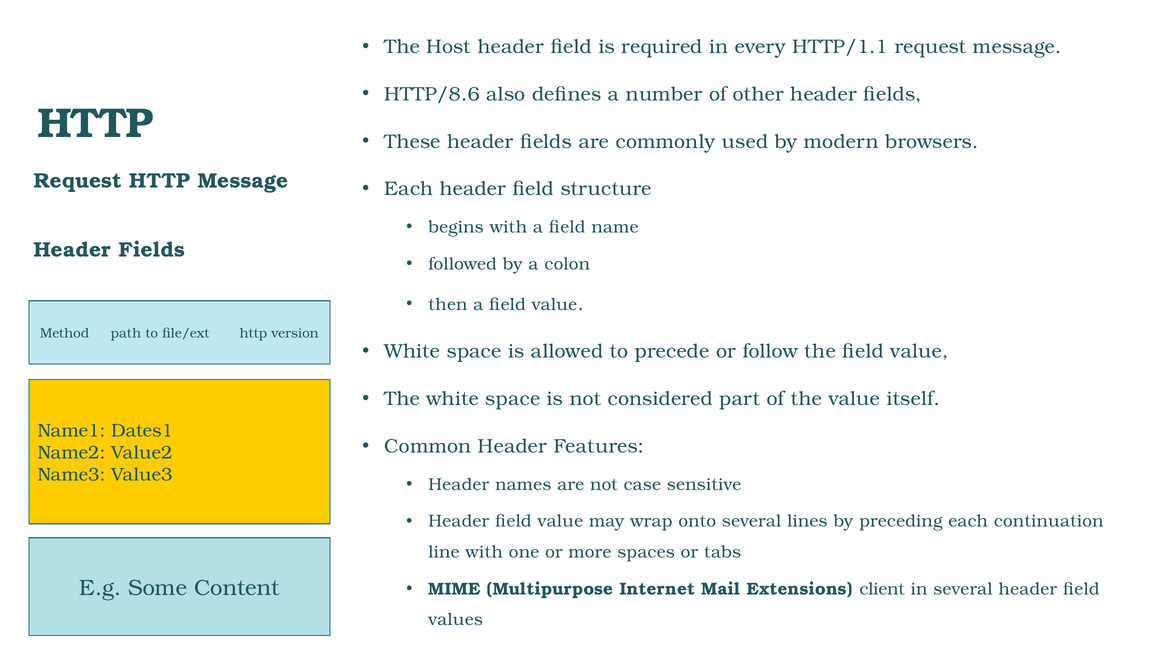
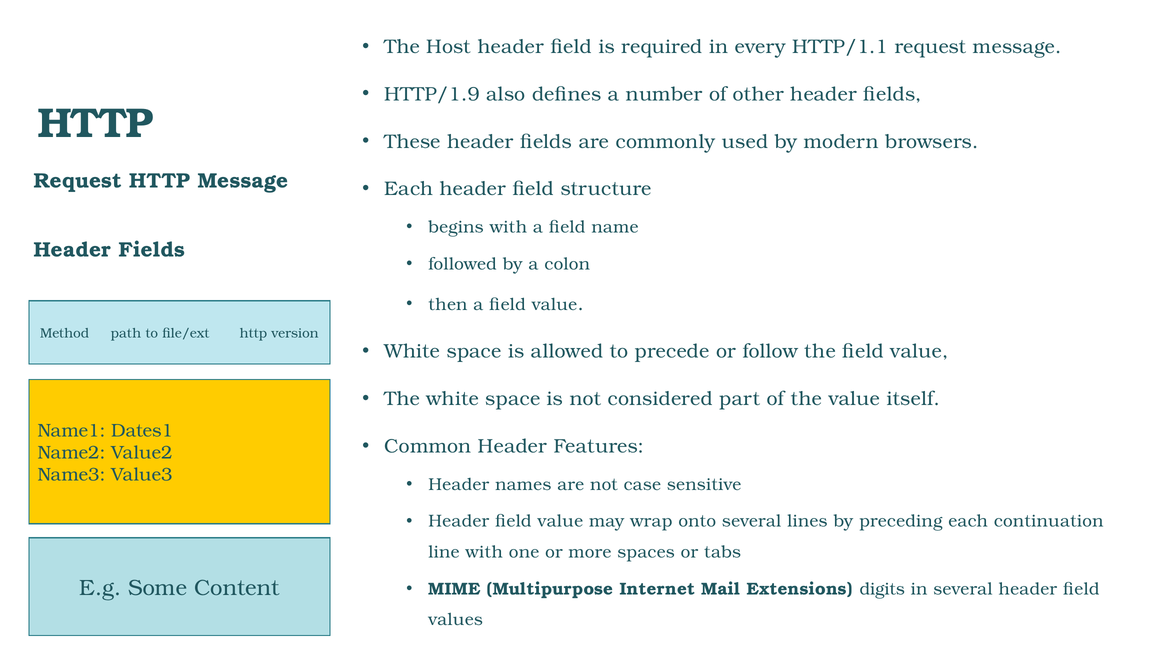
HTTP/8.6: HTTP/8.6 -> HTTP/1.9
client: client -> digits
